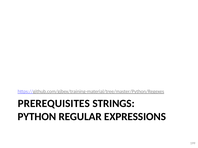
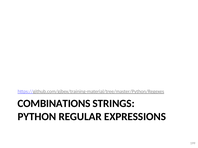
PREREQUISITES: PREREQUISITES -> COMBINATIONS
